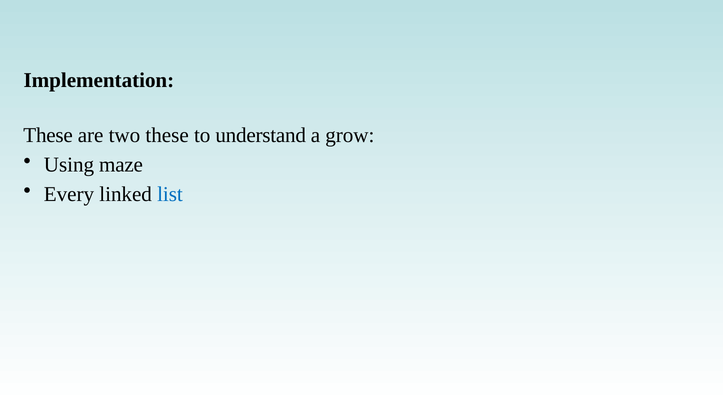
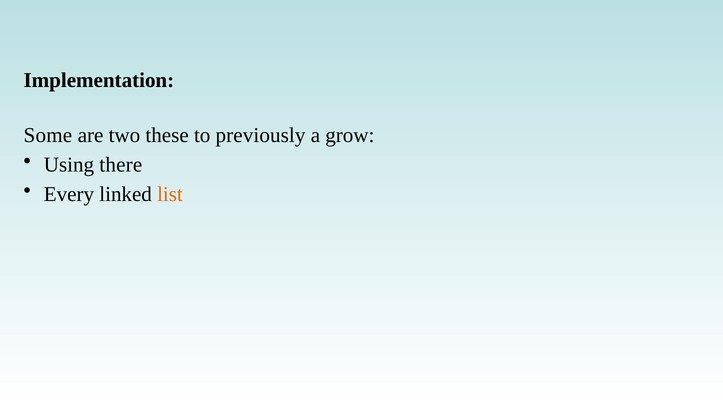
These at (48, 135): These -> Some
understand: understand -> previously
maze: maze -> there
list colour: blue -> orange
